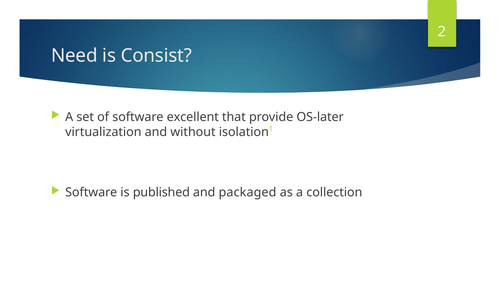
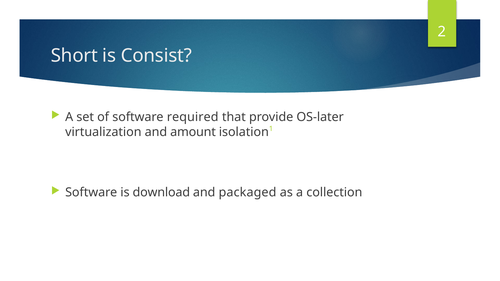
Need: Need -> Short
excellent: excellent -> required
without: without -> amount
published: published -> download
